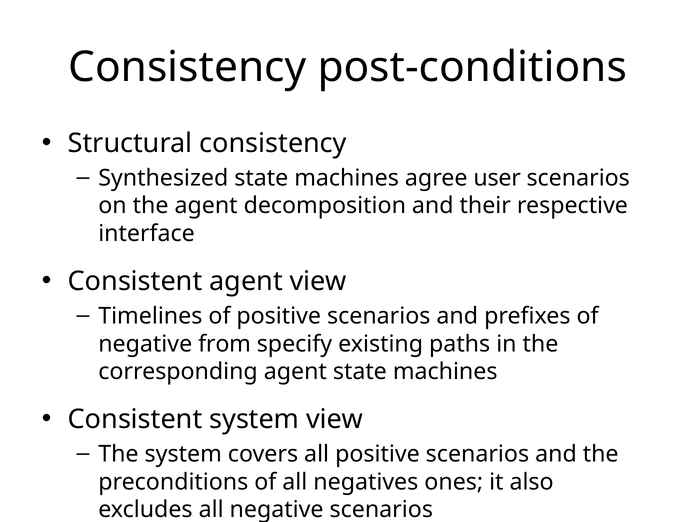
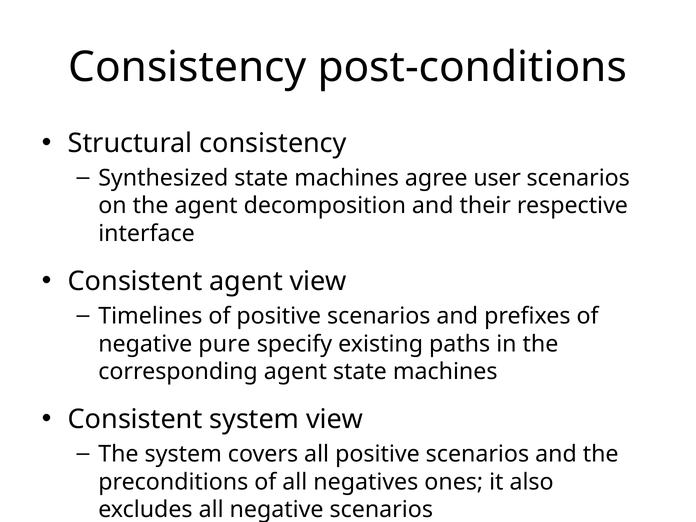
from: from -> pure
